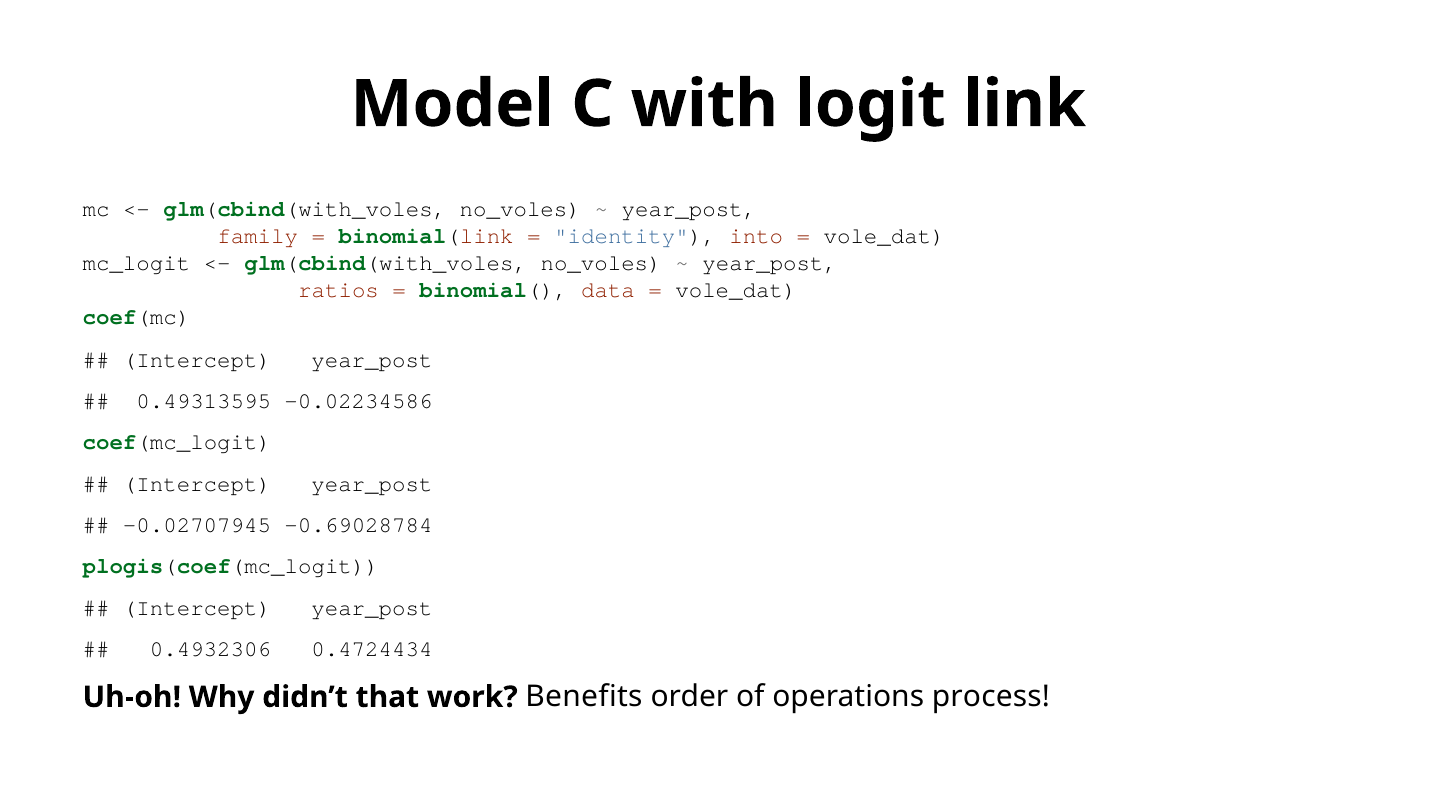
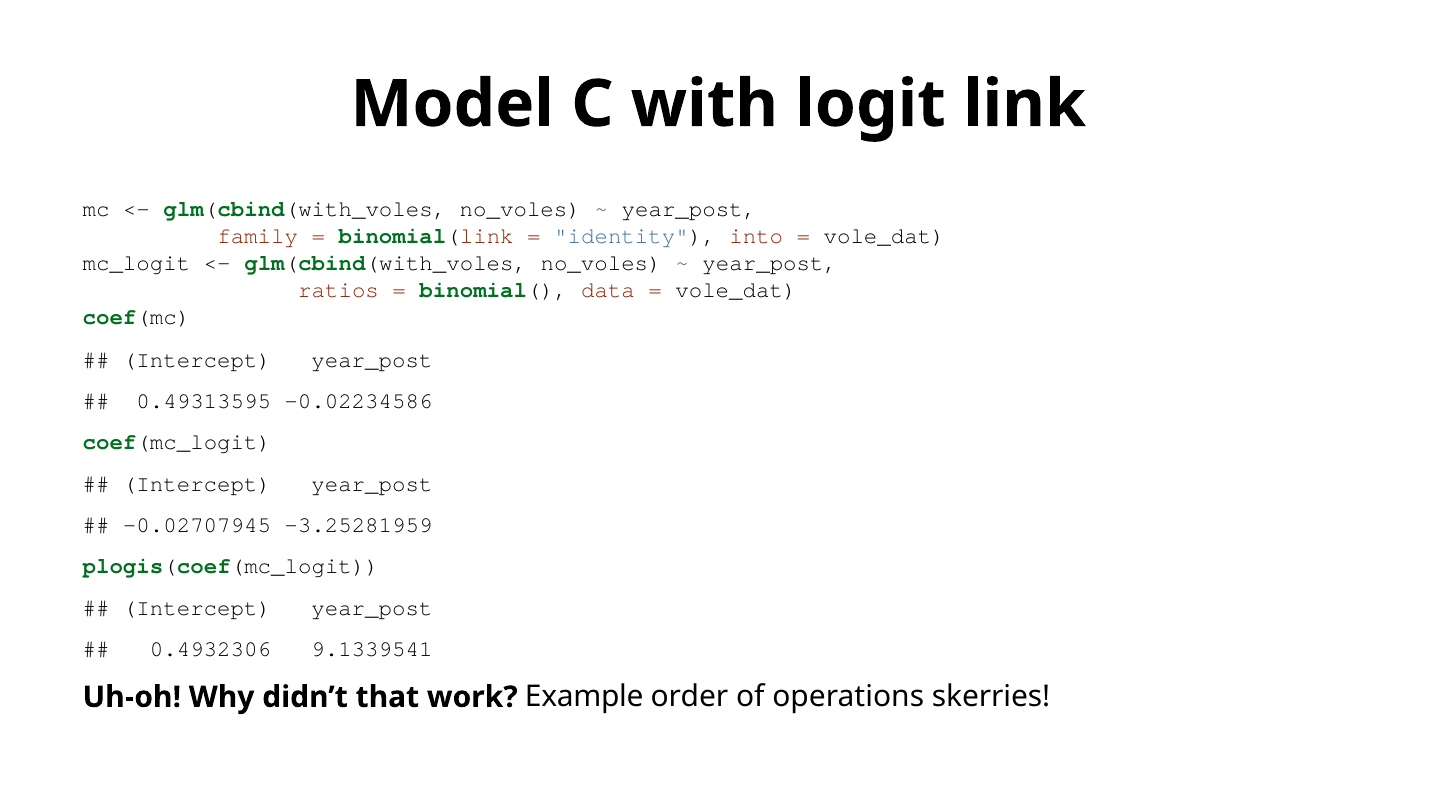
-0.69028784: -0.69028784 -> -3.25281959
0.4724434: 0.4724434 -> 9.1339541
Benefits: Benefits -> Example
process: process -> skerries
